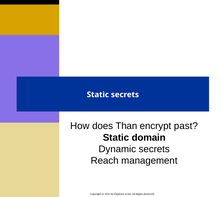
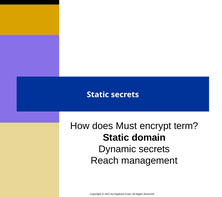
Than: Than -> Must
past: past -> term
